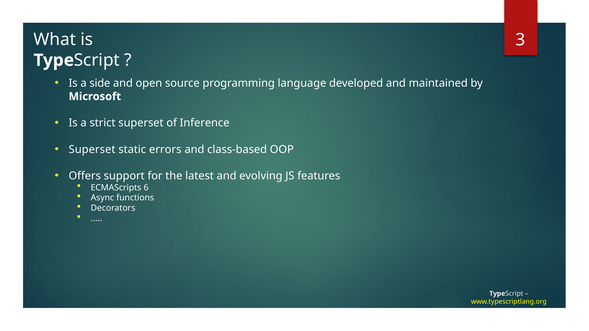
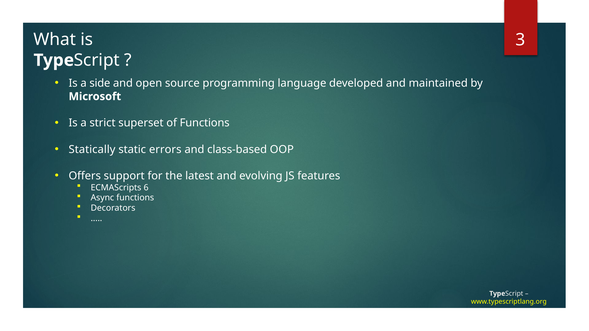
of Inference: Inference -> Functions
Superset at (92, 150): Superset -> Statically
